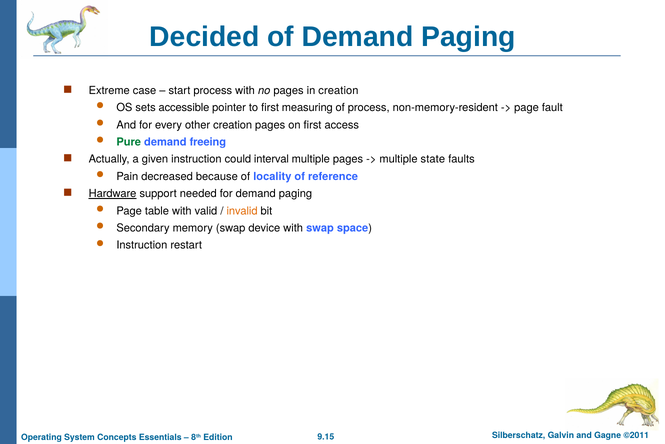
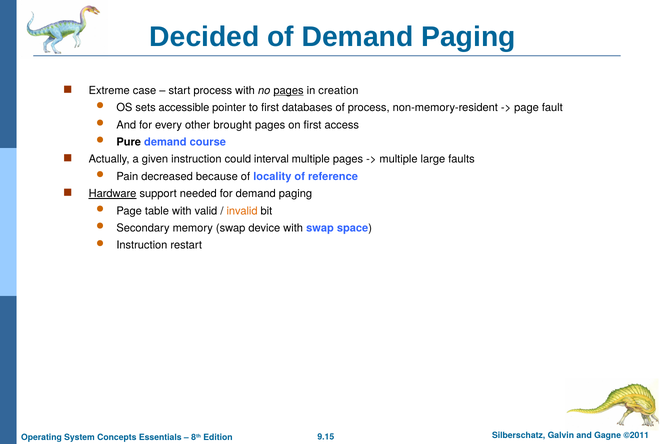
pages at (289, 90) underline: none -> present
measuring: measuring -> databases
other creation: creation -> brought
Pure colour: green -> black
freeing: freeing -> course
state: state -> large
